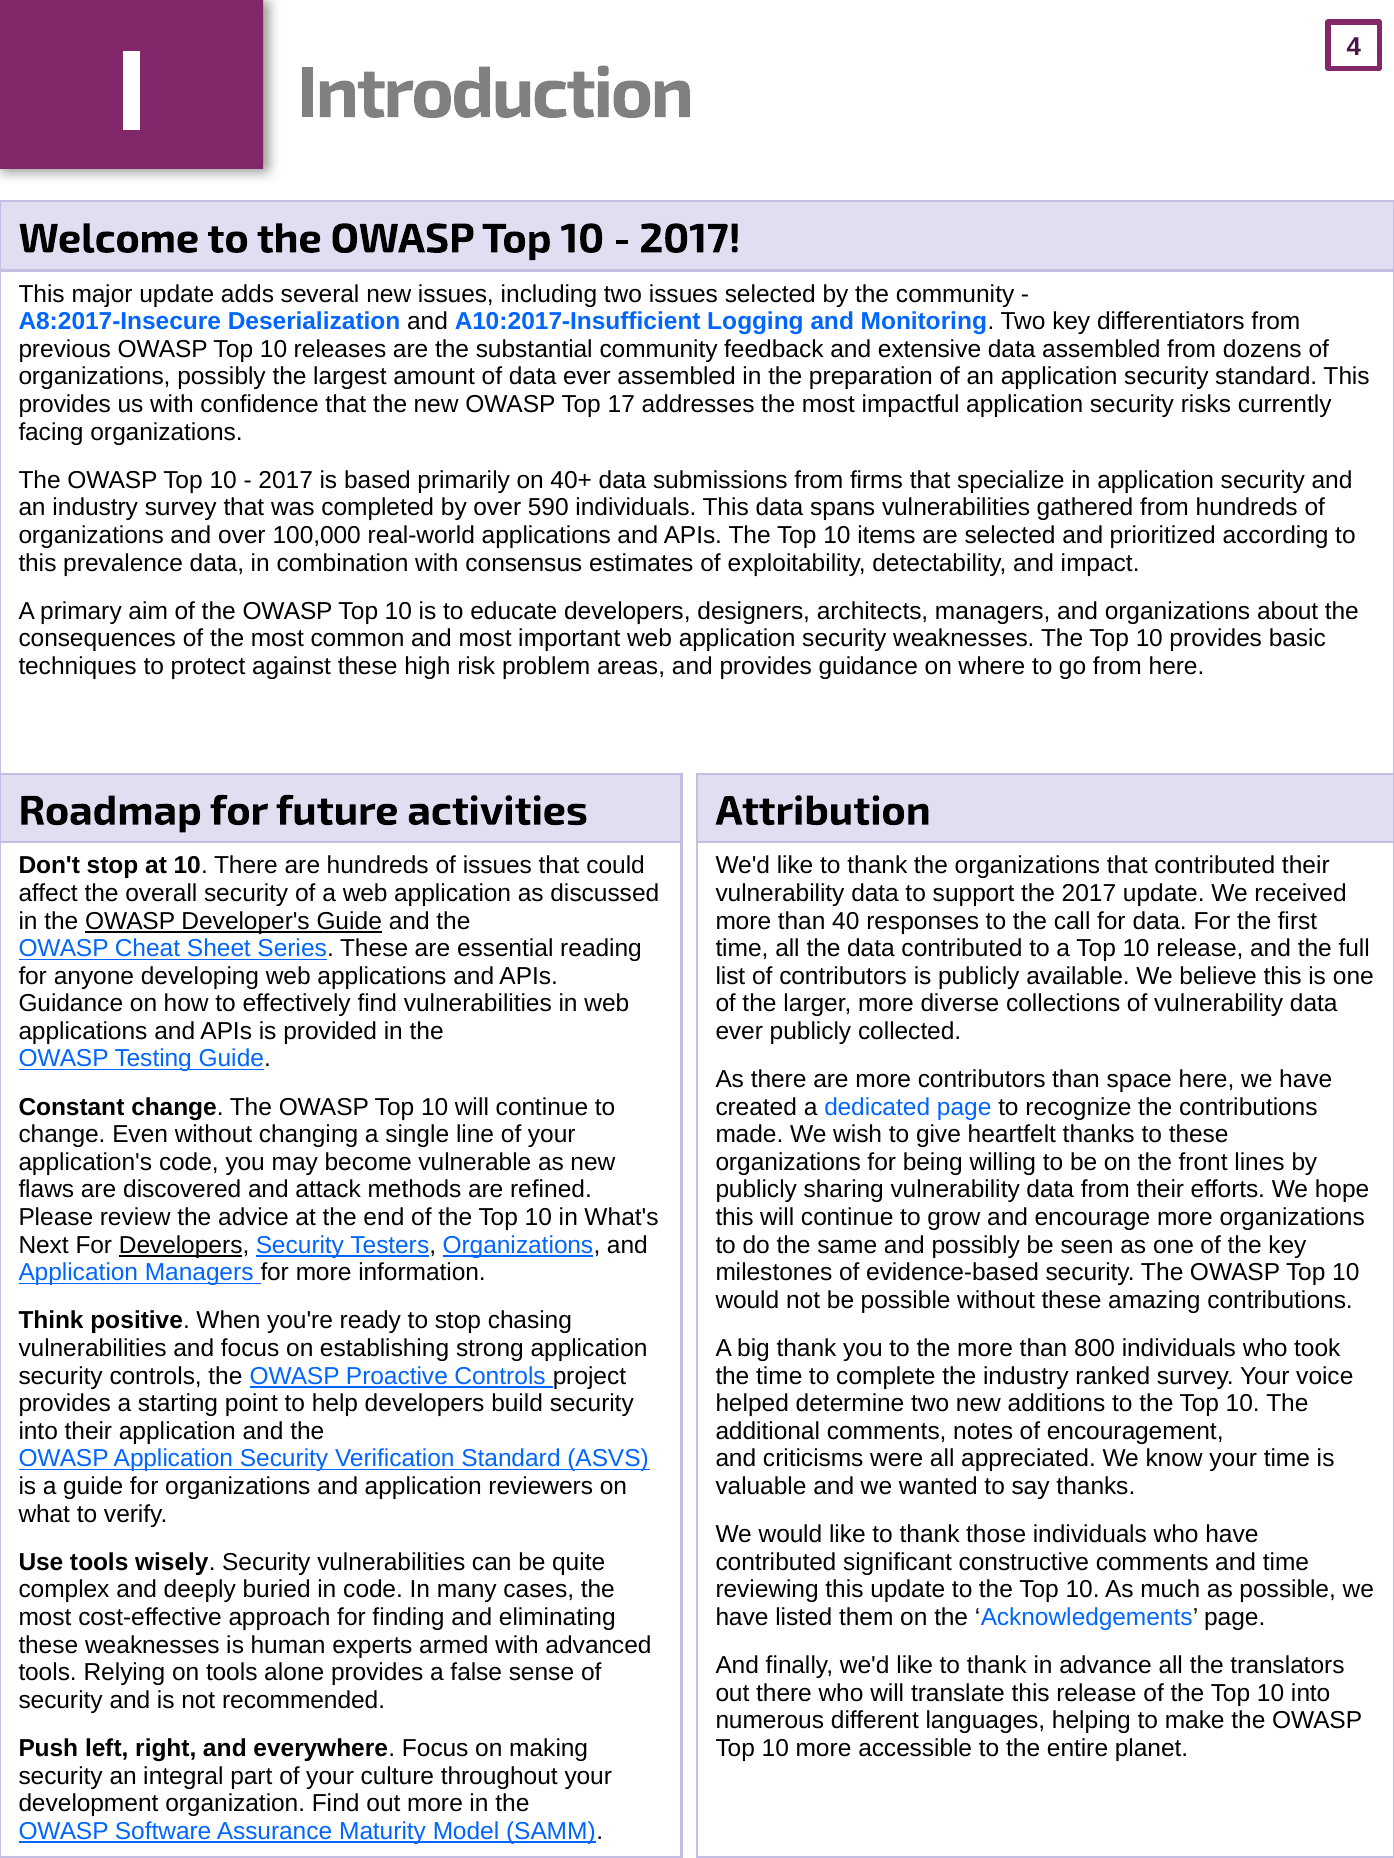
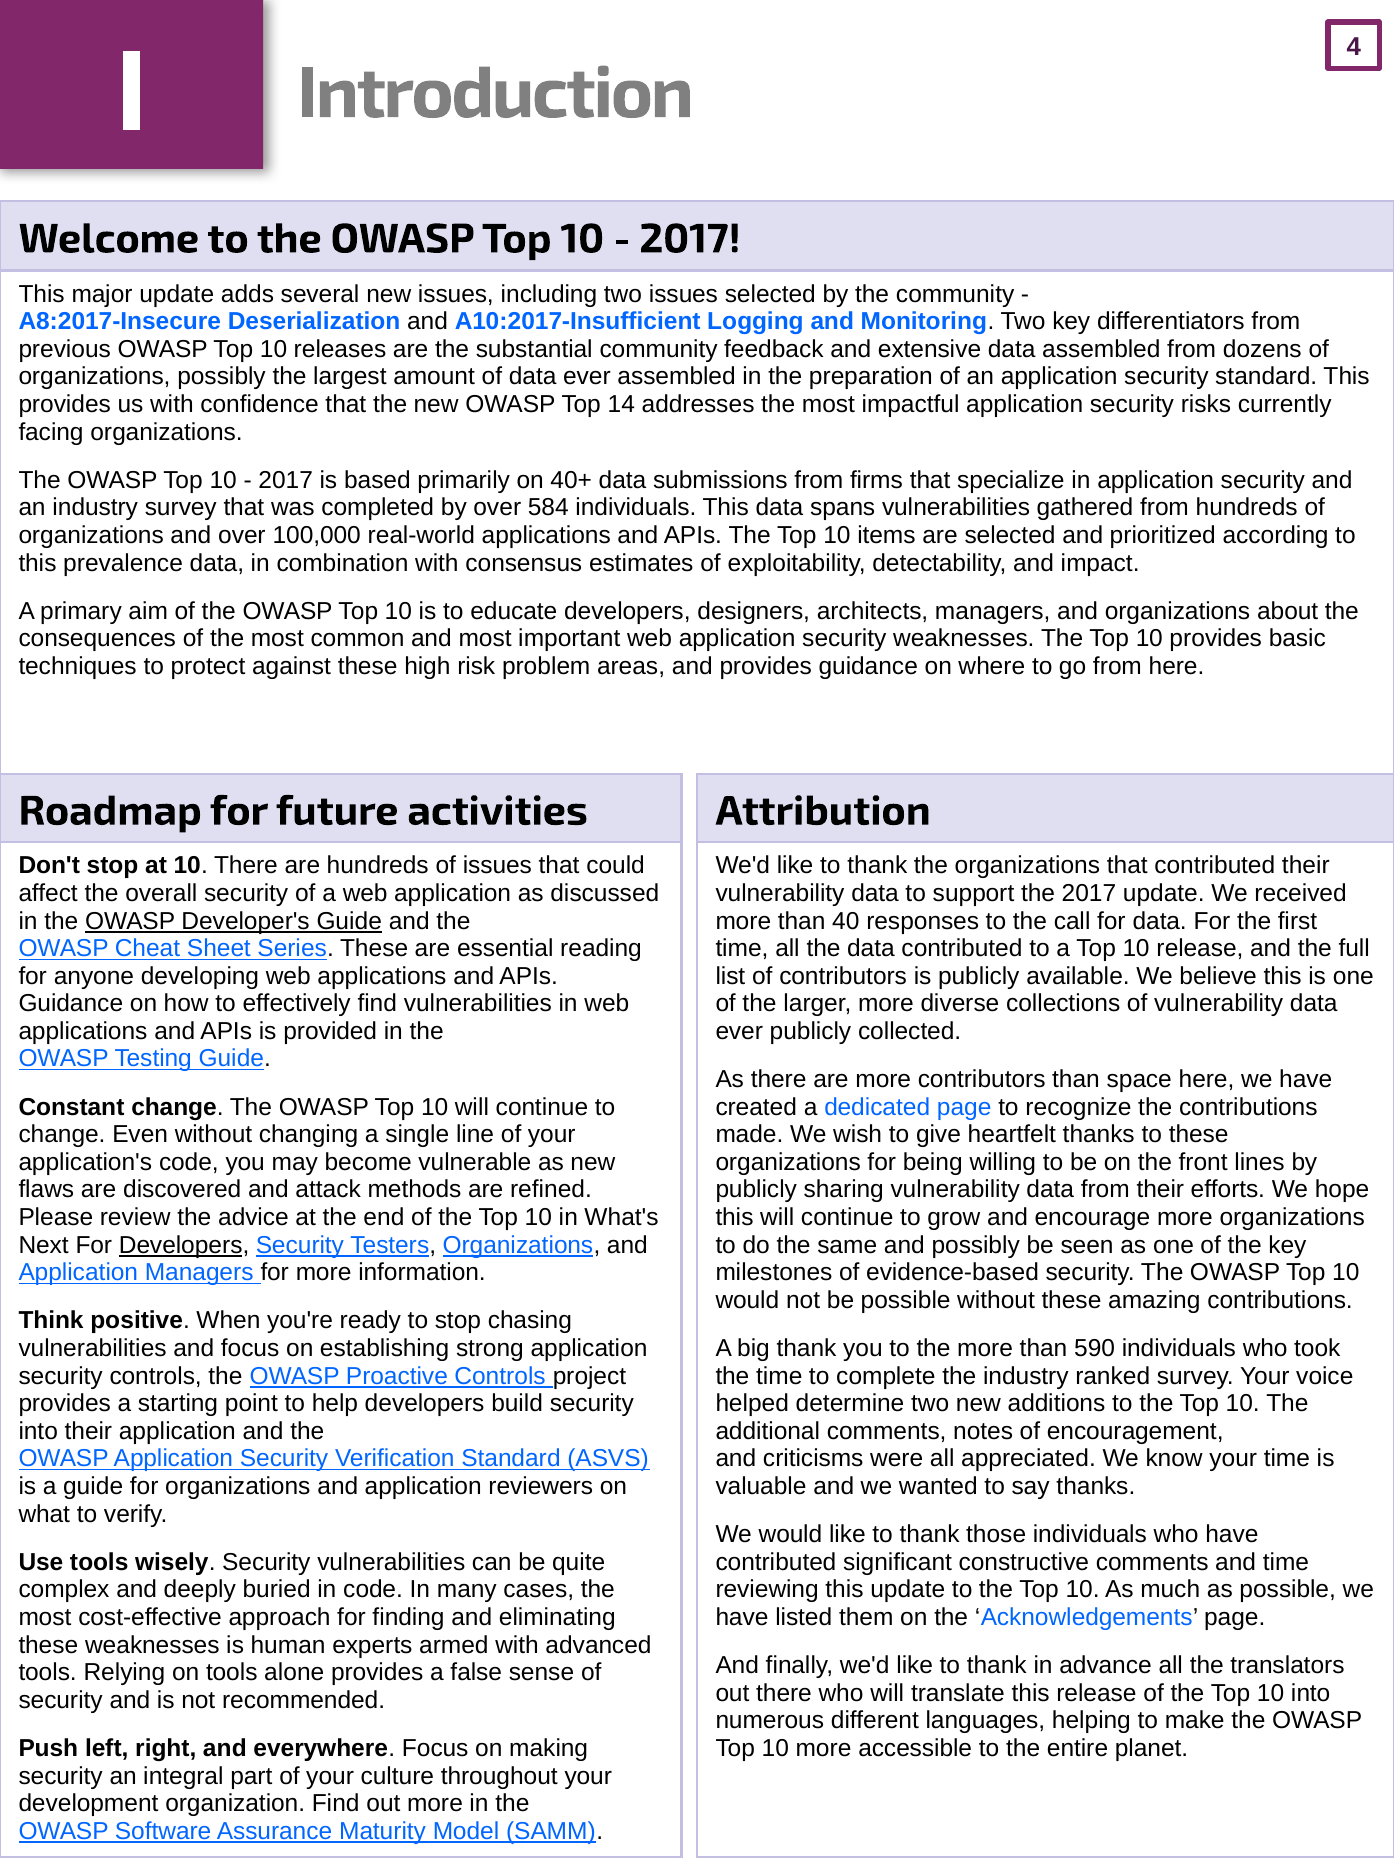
17: 17 -> 14
590: 590 -> 584
800: 800 -> 590
